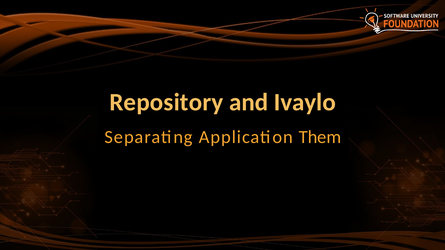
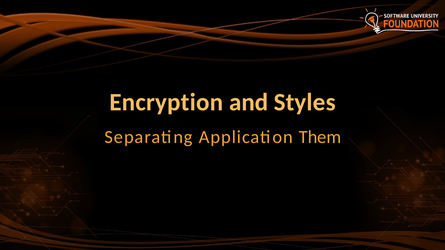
Repository: Repository -> Encryption
Ivaylo: Ivaylo -> Styles
